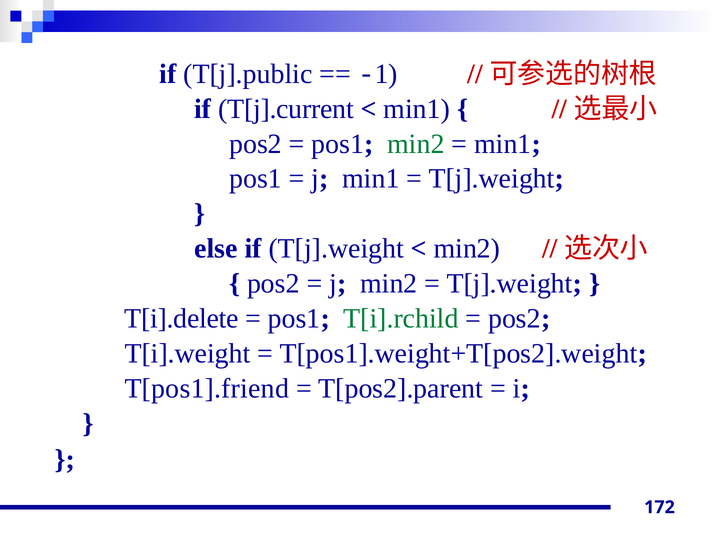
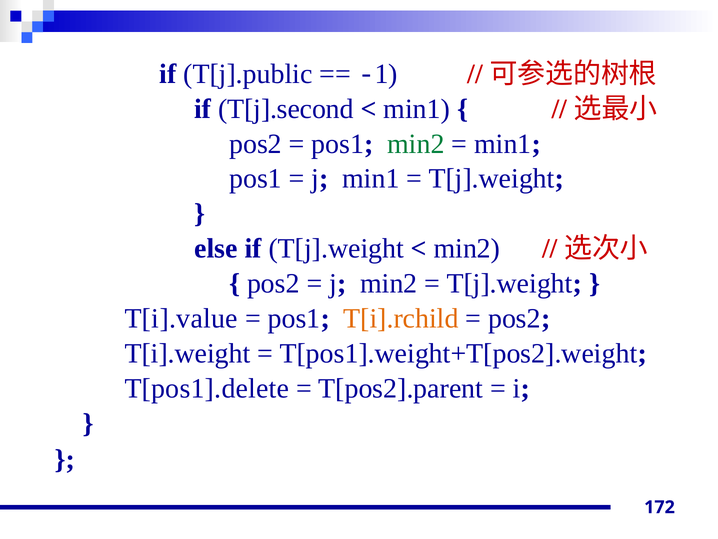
T[j].current: T[j].current -> T[j].second
T[i].delete: T[i].delete -> T[i].value
T[i].rchild colour: green -> orange
T[pos1].friend: T[pos1].friend -> T[pos1].delete
